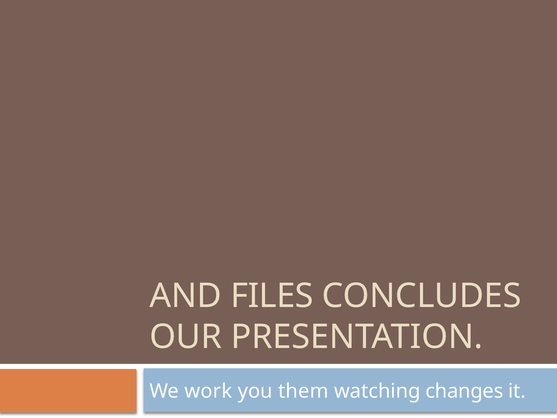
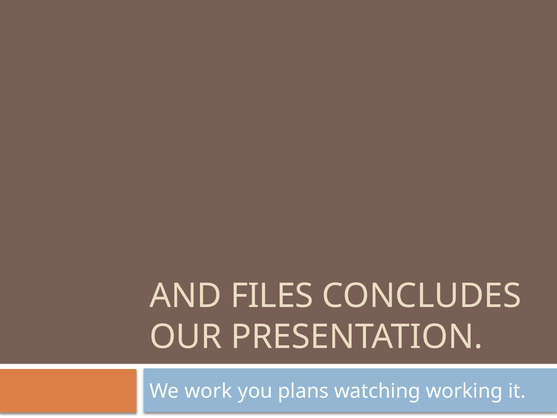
them: them -> plans
changes: changes -> working
